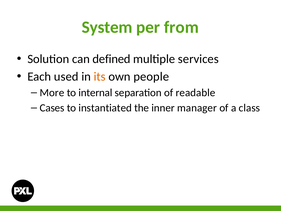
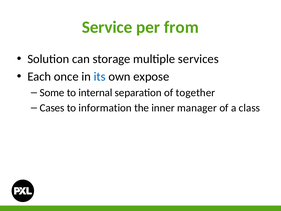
System: System -> Service
defined: defined -> storage
used: used -> once
its colour: orange -> blue
people: people -> expose
More: More -> Some
readable: readable -> together
instantiated: instantiated -> information
